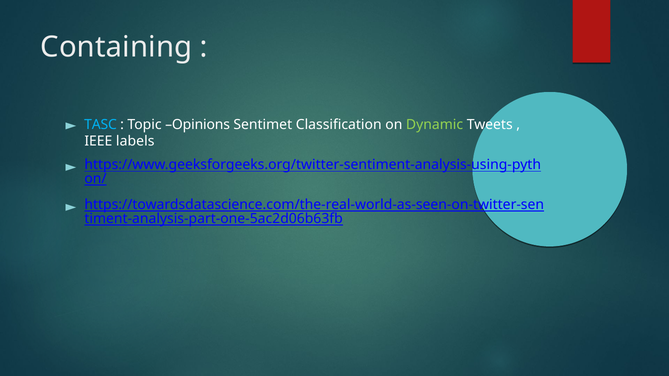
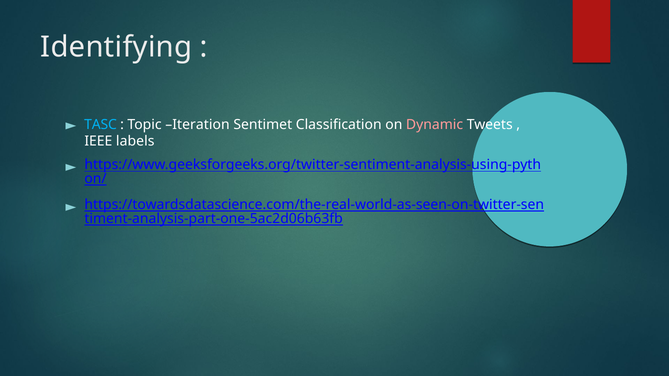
Containing: Containing -> Identifying
Opinions: Opinions -> Iteration
Dynamic colour: light green -> pink
